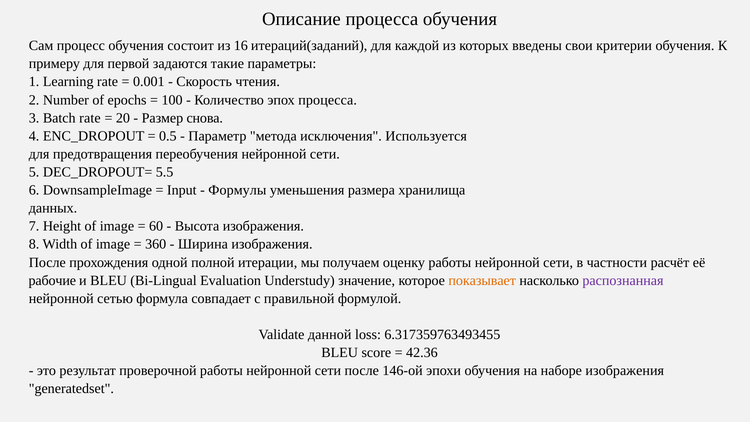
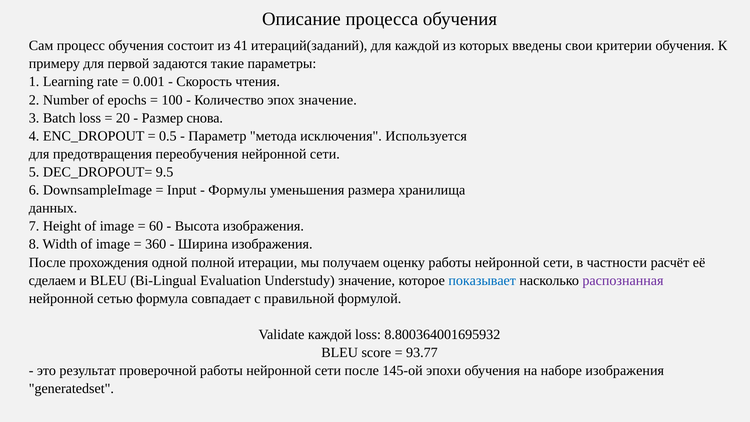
16: 16 -> 41
эпох процесса: процесса -> значение
Batch rate: rate -> loss
5.5: 5.5 -> 9.5
рабочие: рабочие -> сделаем
показывает colour: orange -> blue
Validate данной: данной -> каждой
6.317359763493455: 6.317359763493455 -> 8.800364001695932
42.36: 42.36 -> 93.77
146-ой: 146-ой -> 145-ой
